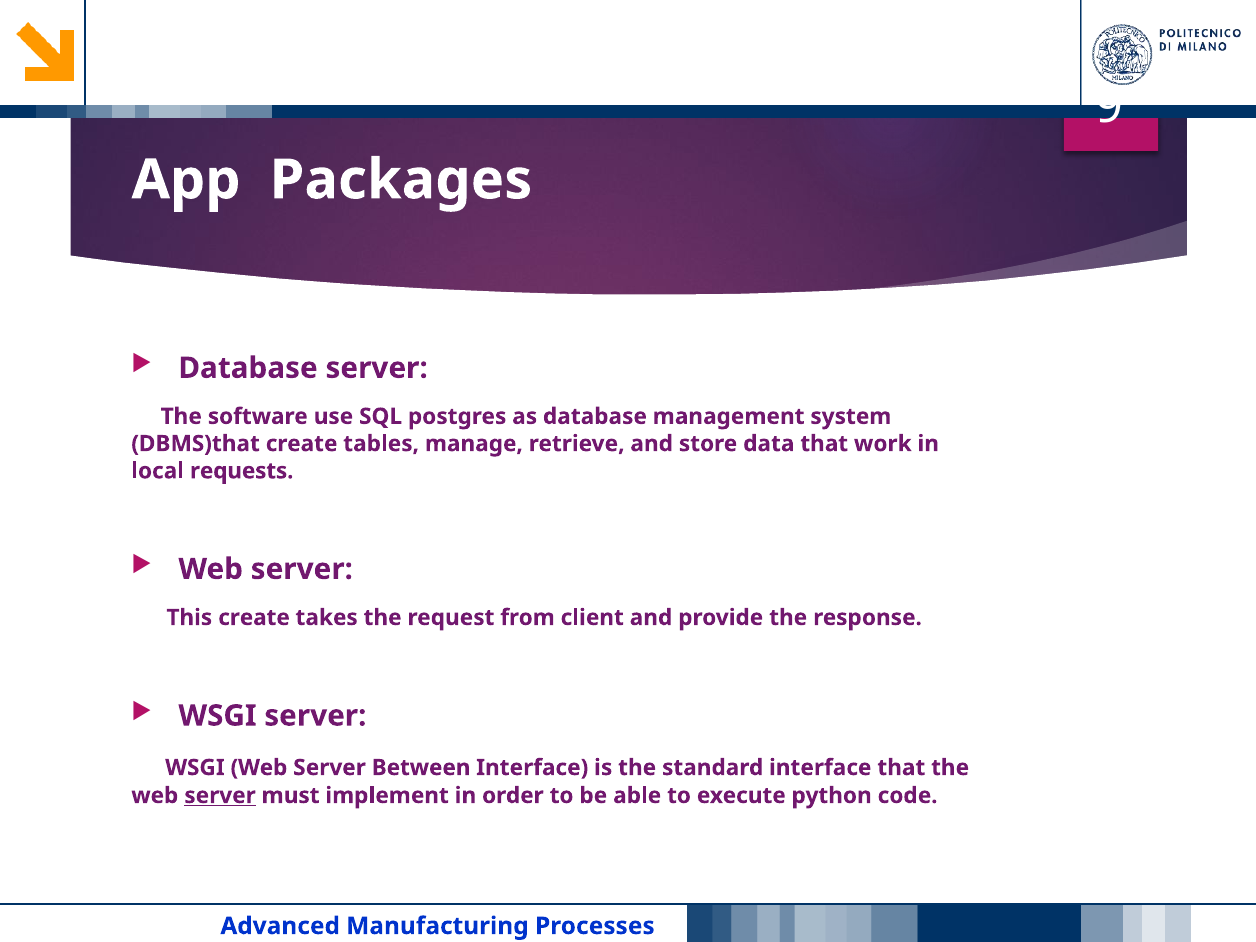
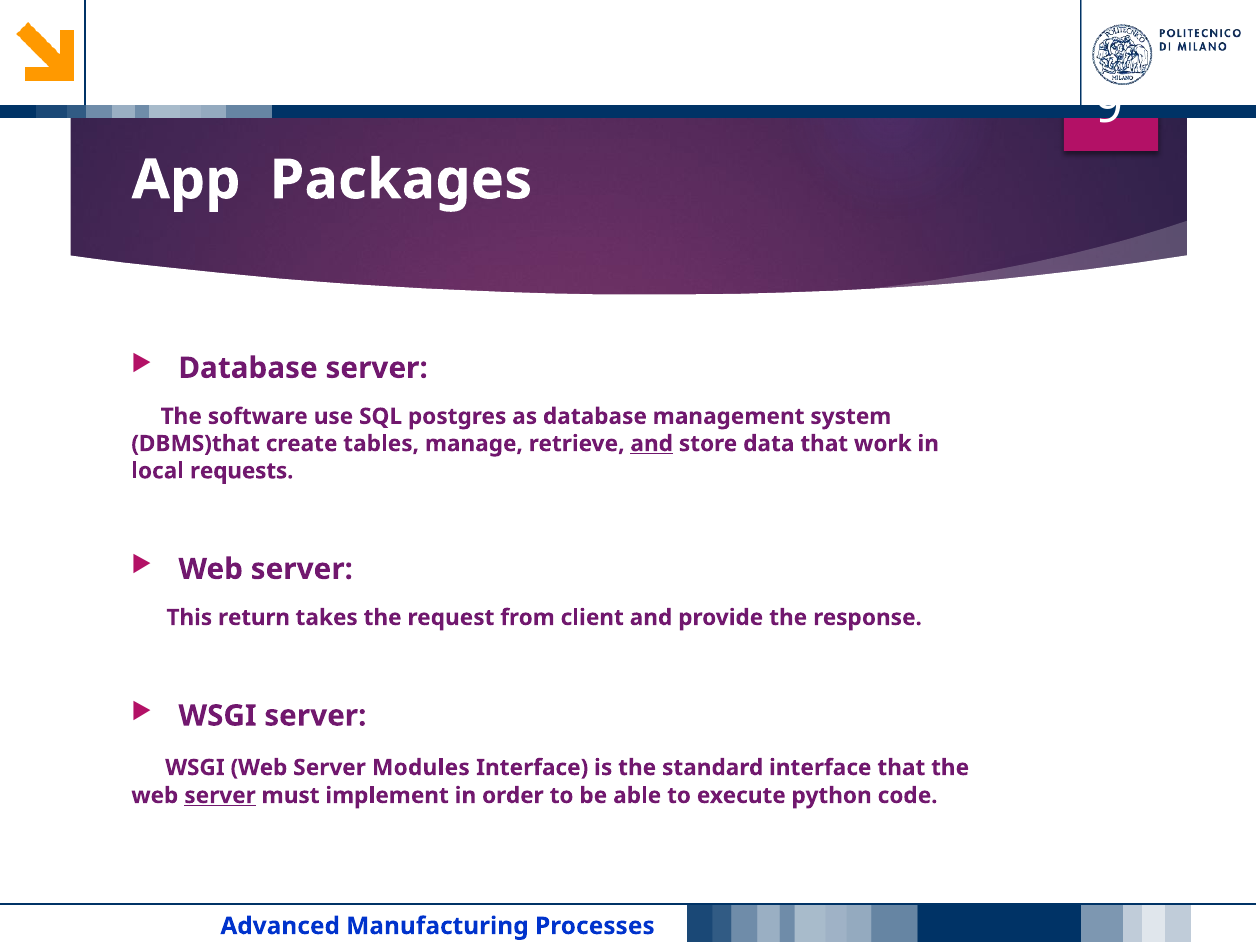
and at (652, 444) underline: none -> present
This create: create -> return
Between: Between -> Modules
